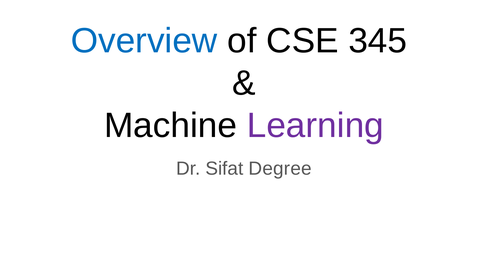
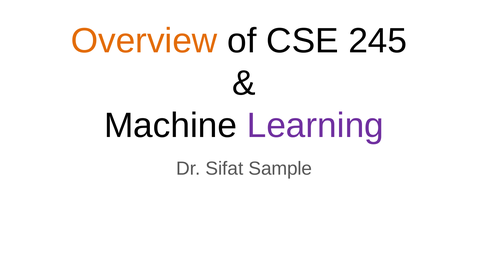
Overview colour: blue -> orange
345: 345 -> 245
Degree: Degree -> Sample
